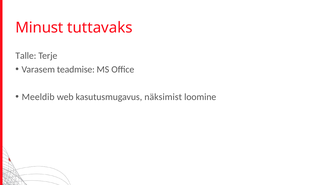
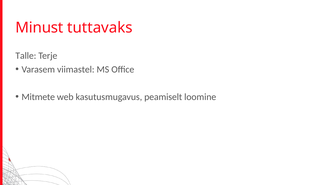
teadmise: teadmise -> viimastel
Meeldib: Meeldib -> Mitmete
näksimist: näksimist -> peamiselt
